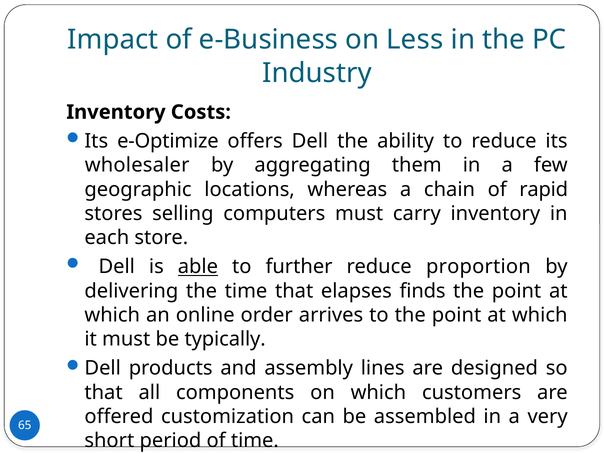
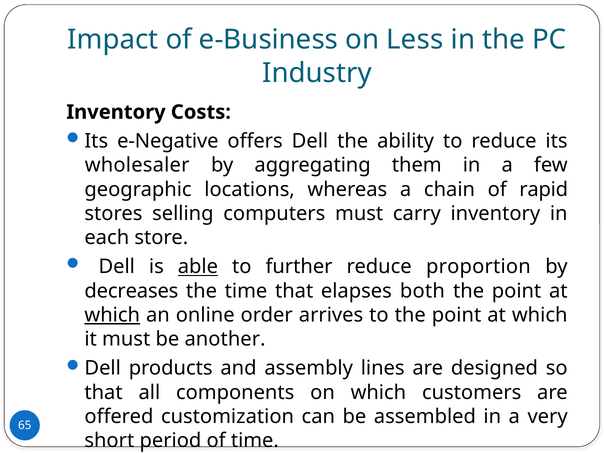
e-Optimize: e-Optimize -> e-Negative
delivering: delivering -> decreases
finds: finds -> both
which at (112, 315) underline: none -> present
typically: typically -> another
